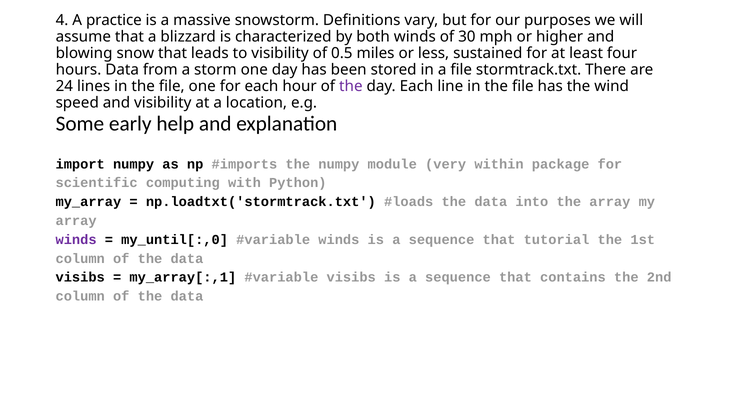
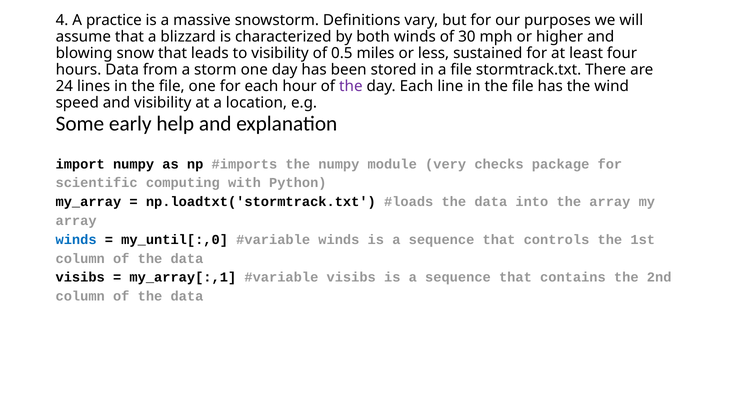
within: within -> checks
winds at (76, 239) colour: purple -> blue
tutorial: tutorial -> controls
